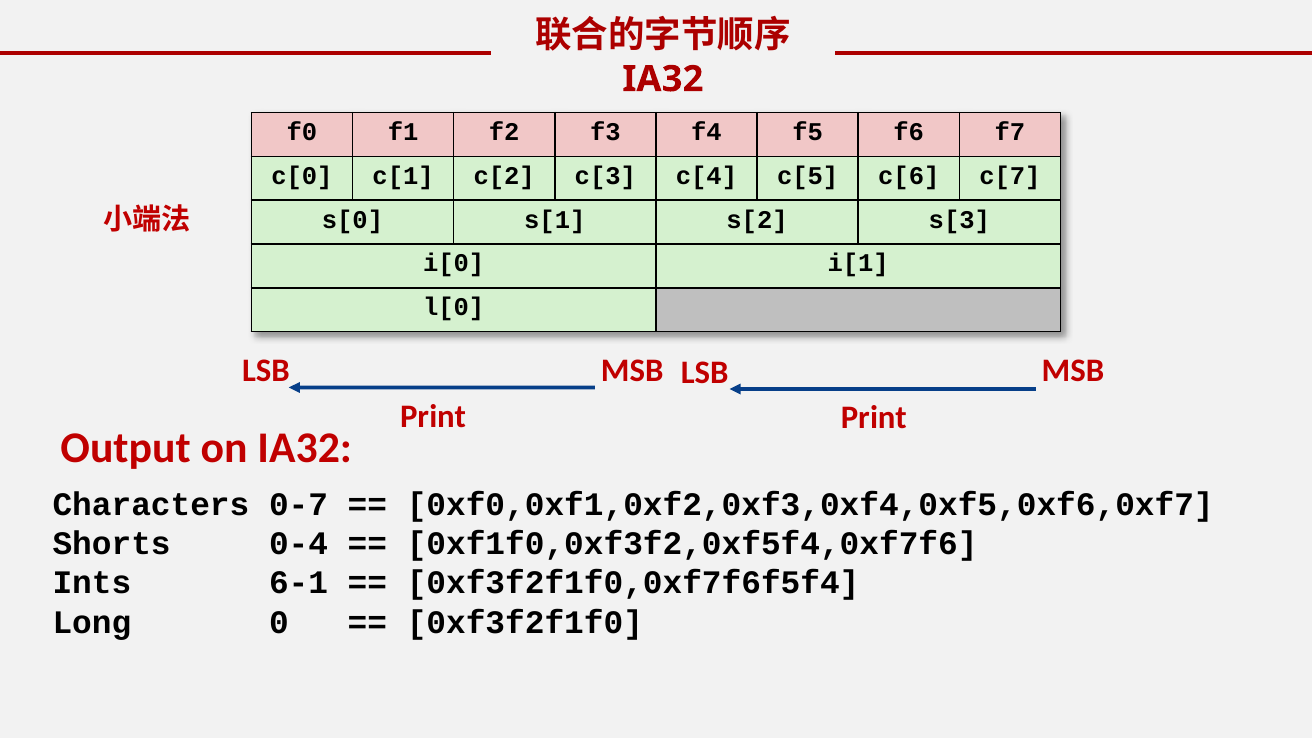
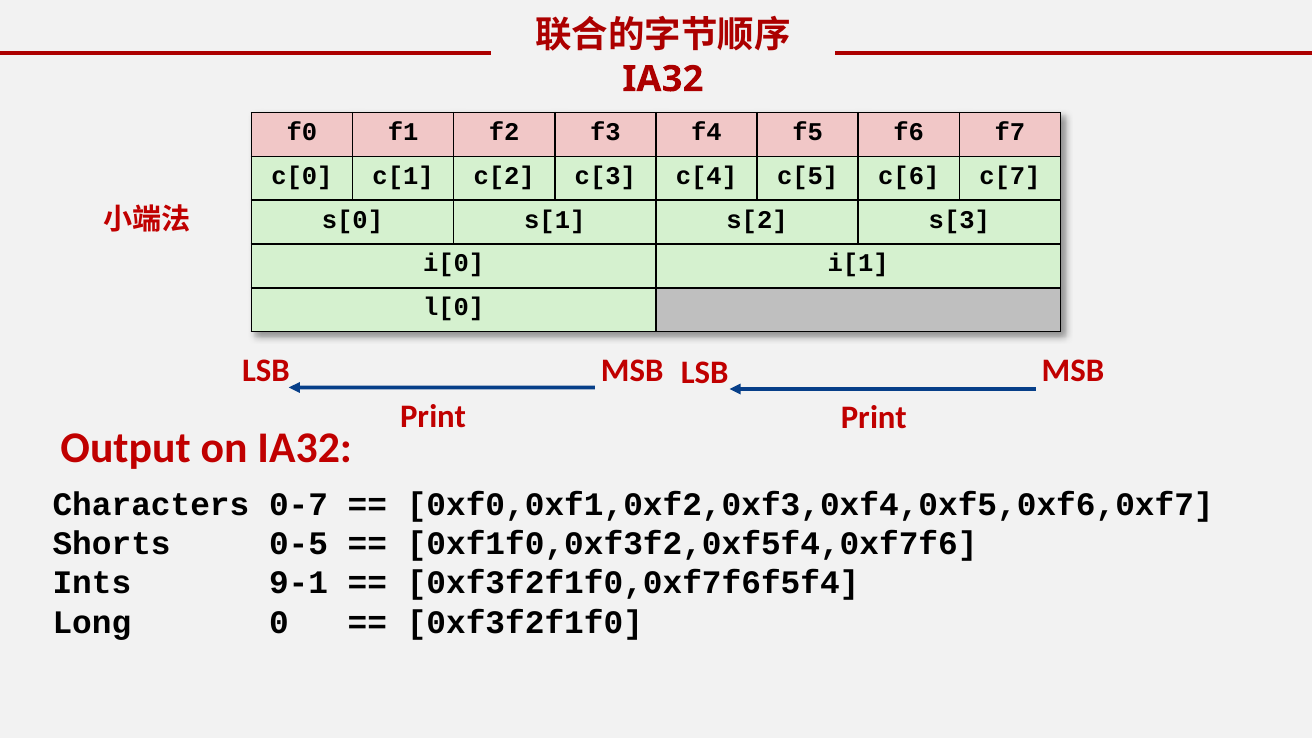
0-4: 0-4 -> 0-5
6-1: 6-1 -> 9-1
